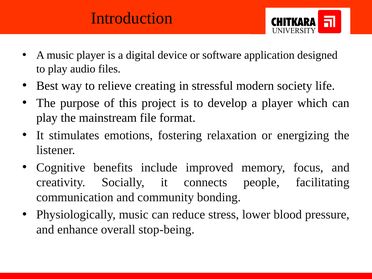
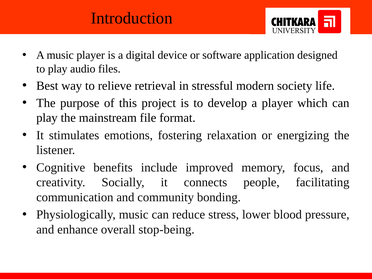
creating: creating -> retrieval
